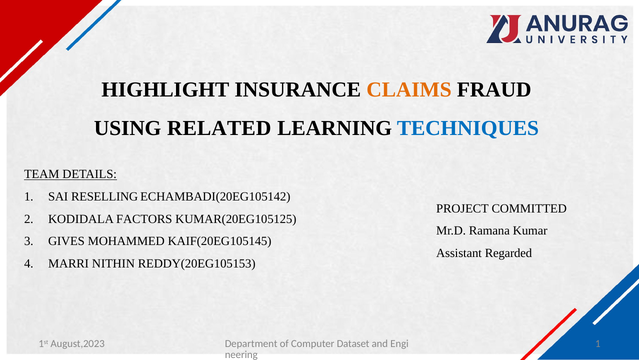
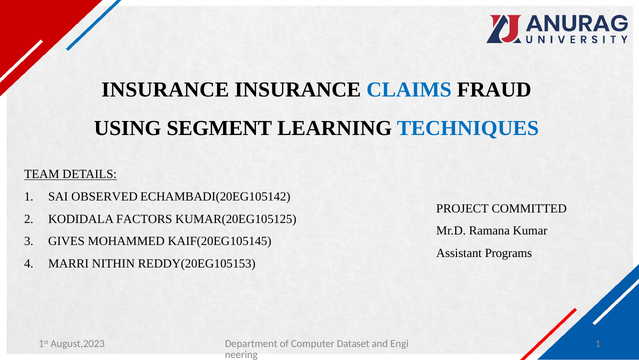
HIGHLIGHT at (165, 90): HIGHLIGHT -> INSURANCE
CLAIMS colour: orange -> blue
RELATED: RELATED -> SEGMENT
RESELLING: RESELLING -> OBSERVED
Regarded: Regarded -> Programs
